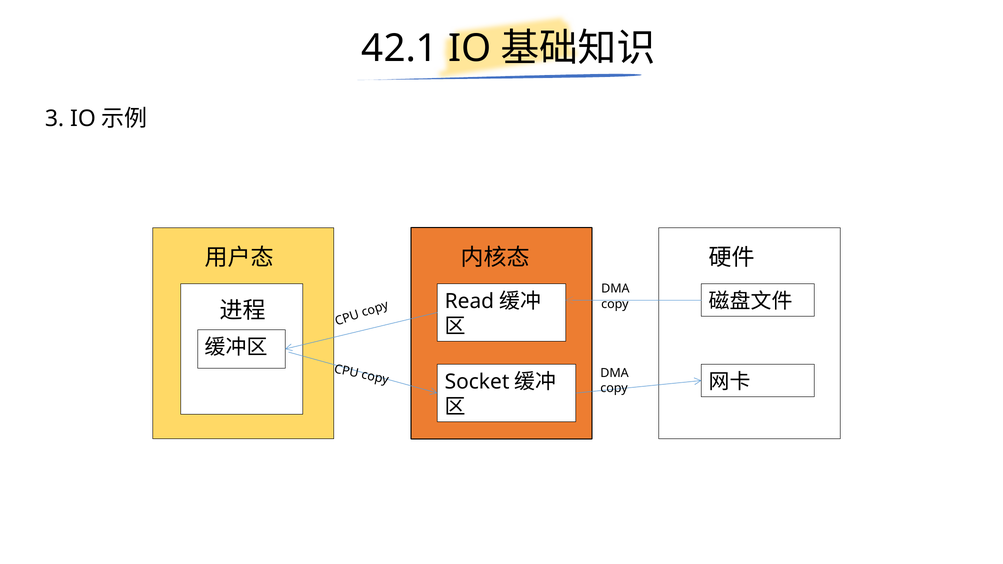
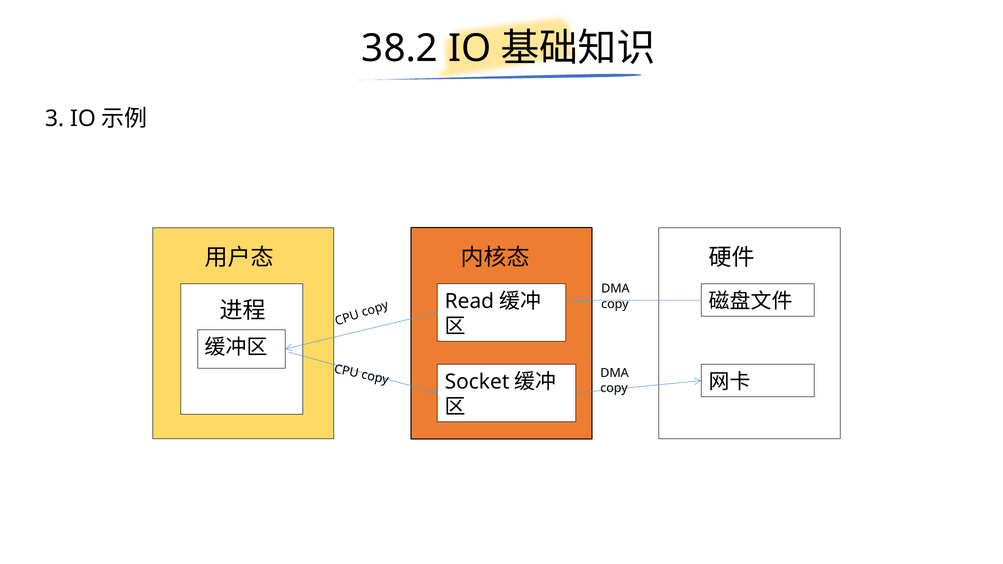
42.1: 42.1 -> 38.2
